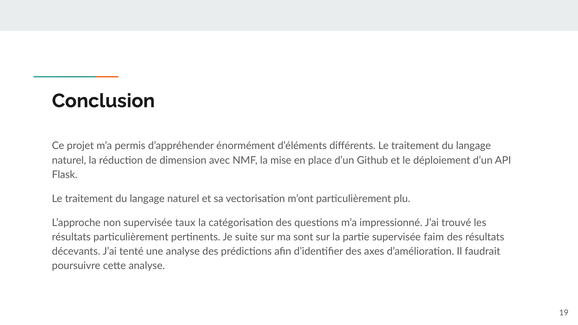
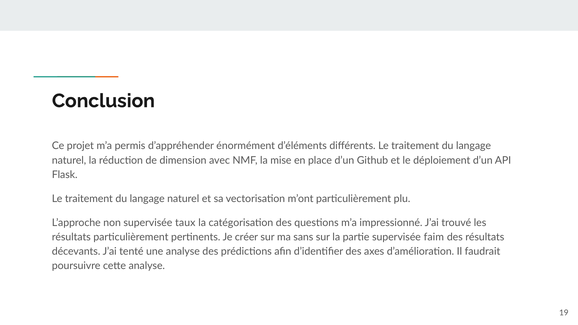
suite: suite -> créer
sont: sont -> sans
